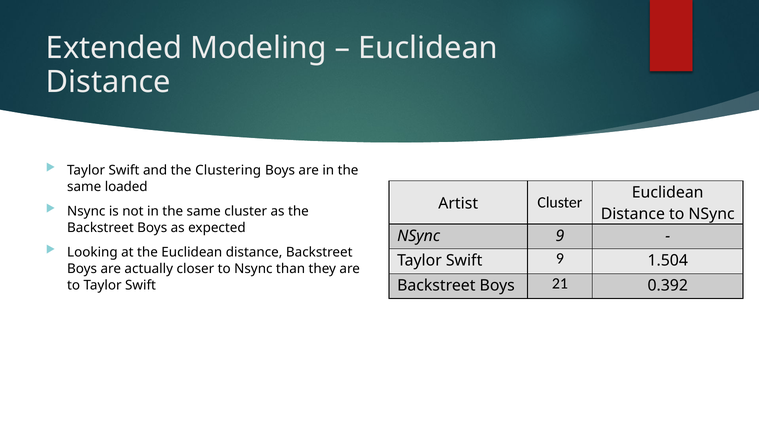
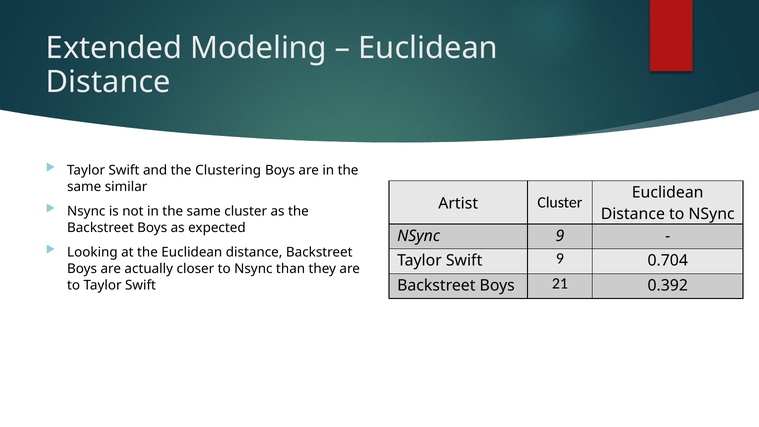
loaded: loaded -> similar
1.504: 1.504 -> 0.704
